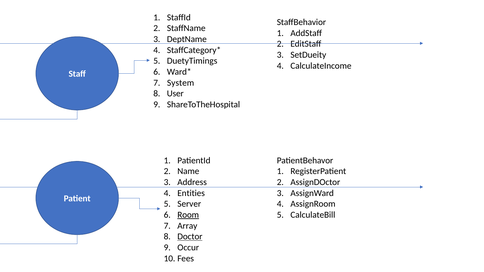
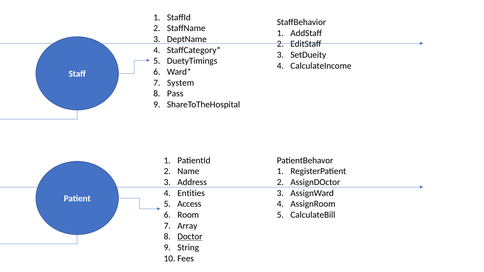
User: User -> Pass
Server: Server -> Access
Room underline: present -> none
Occur: Occur -> String
